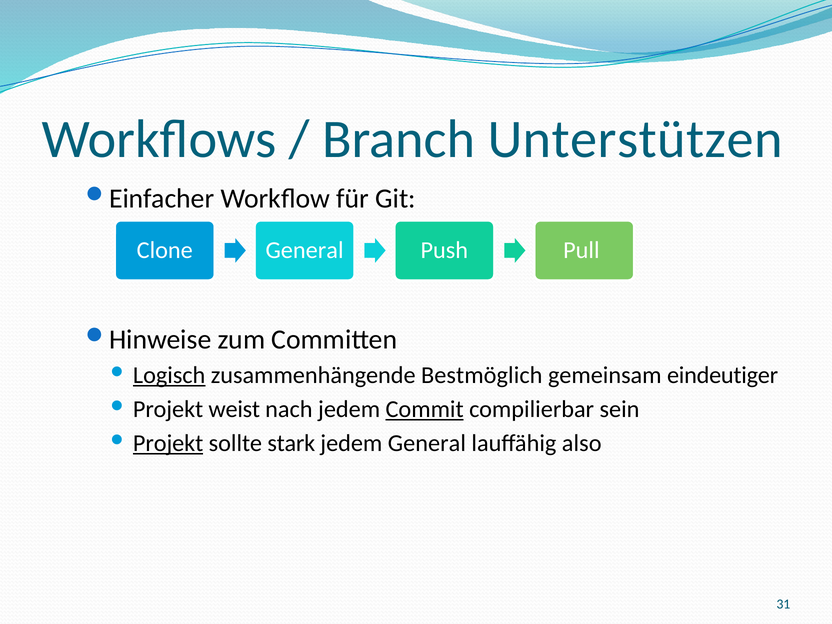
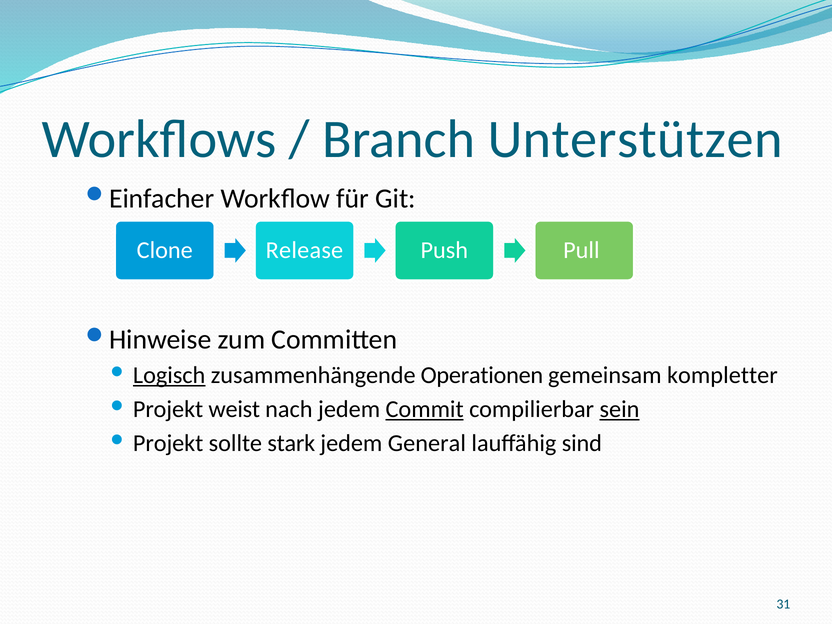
General at (305, 250): General -> Release
Bestmöglich: Bestmöglich -> Operationen
eindeutiger: eindeutiger -> kompletter
sein underline: none -> present
Projekt at (168, 443) underline: present -> none
also: also -> sind
